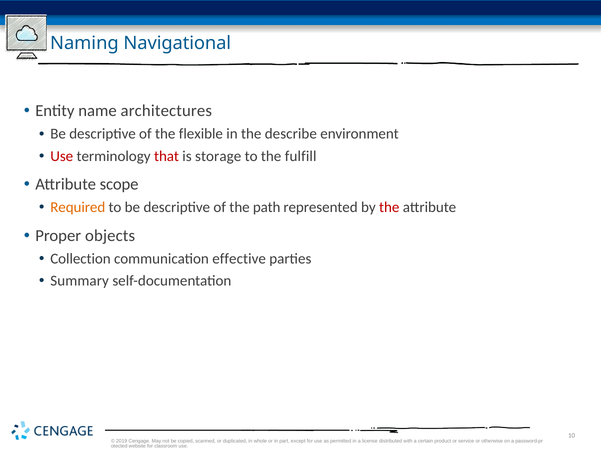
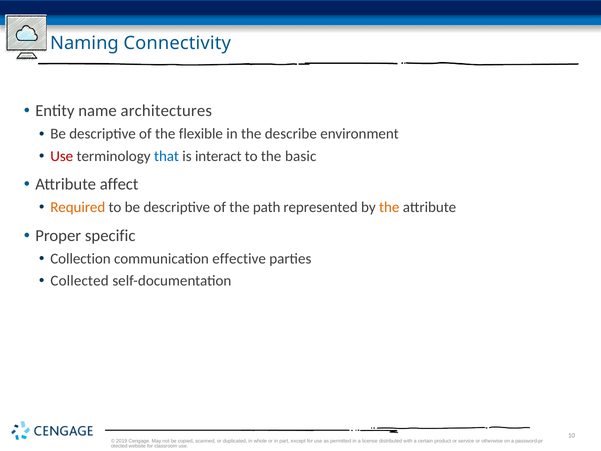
Navigational: Navigational -> Connectivity
that colour: red -> blue
storage: storage -> interact
fulfill: fulfill -> basic
scope: scope -> affect
the at (389, 207) colour: red -> orange
objects: objects -> specific
Summary: Summary -> Collected
